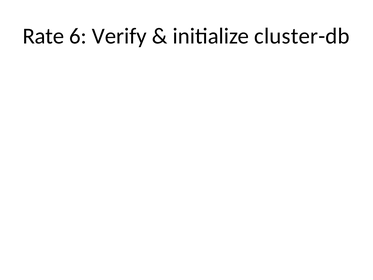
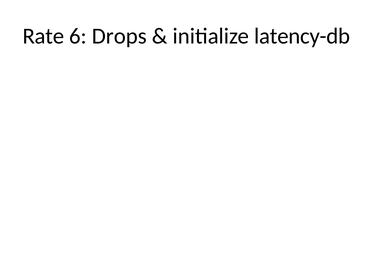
Verify: Verify -> Drops
cluster-db: cluster-db -> latency-db
